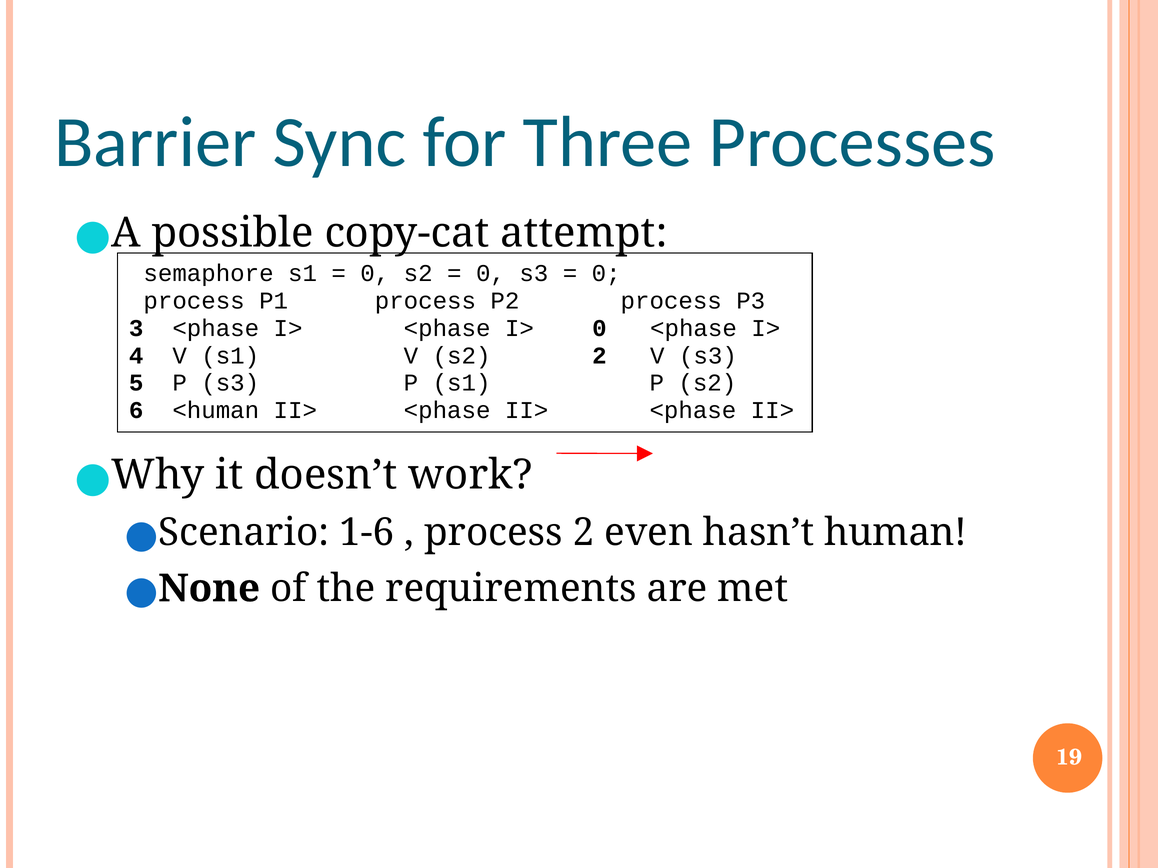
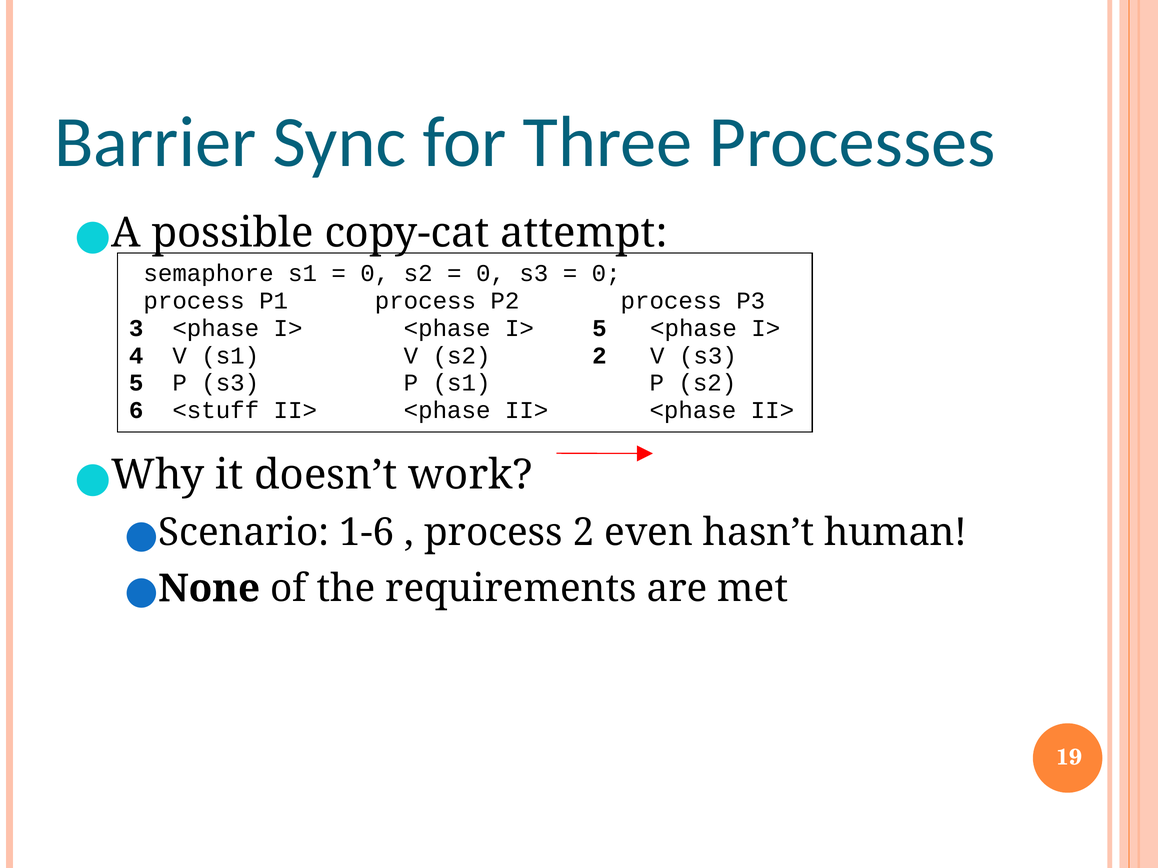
I> 0: 0 -> 5
<human: <human -> <stuff
